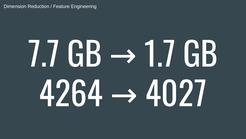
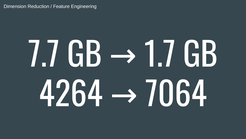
4027: 4027 -> 7064
